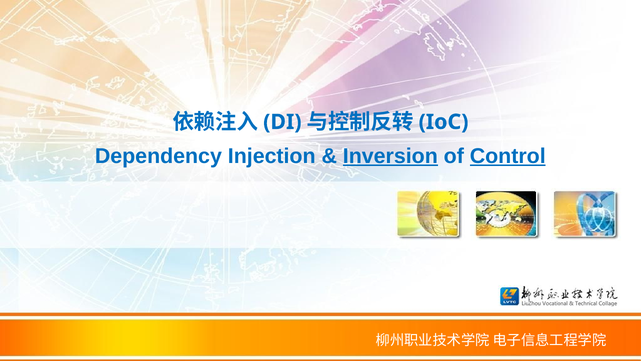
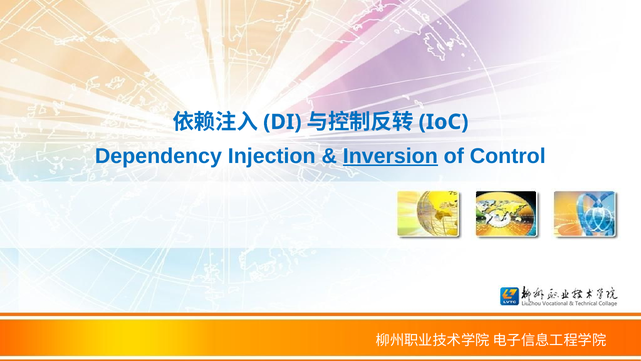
Control underline: present -> none
